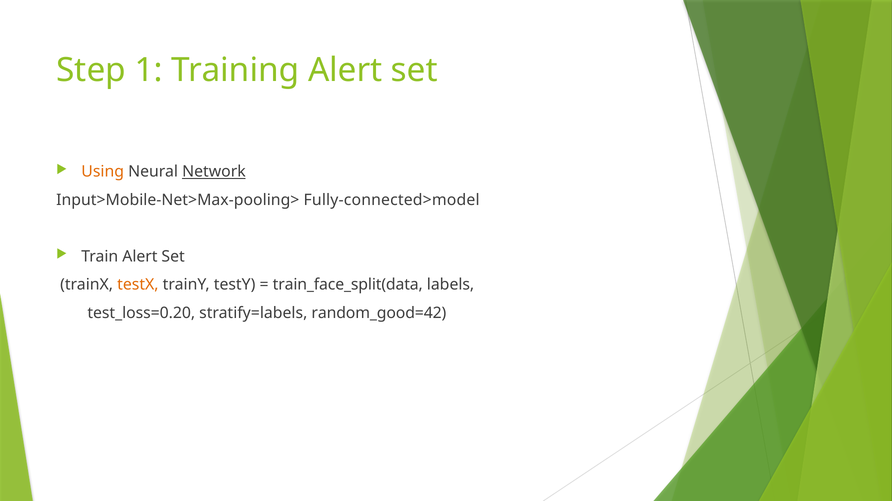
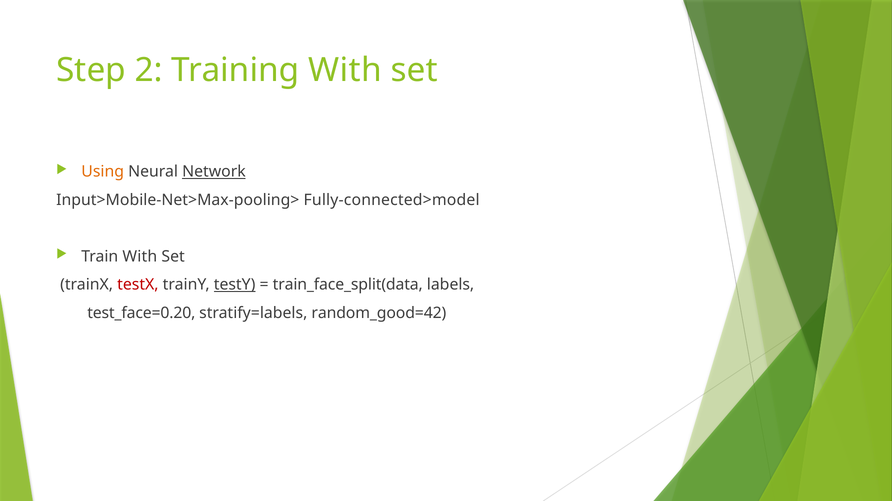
1: 1 -> 2
Training Alert: Alert -> With
Train Alert: Alert -> With
testX colour: orange -> red
testY underline: none -> present
test_loss=0.20: test_loss=0.20 -> test_face=0.20
